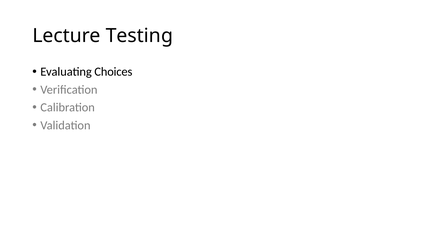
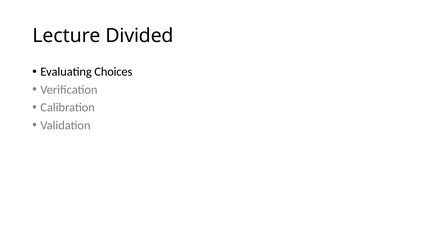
Testing: Testing -> Divided
